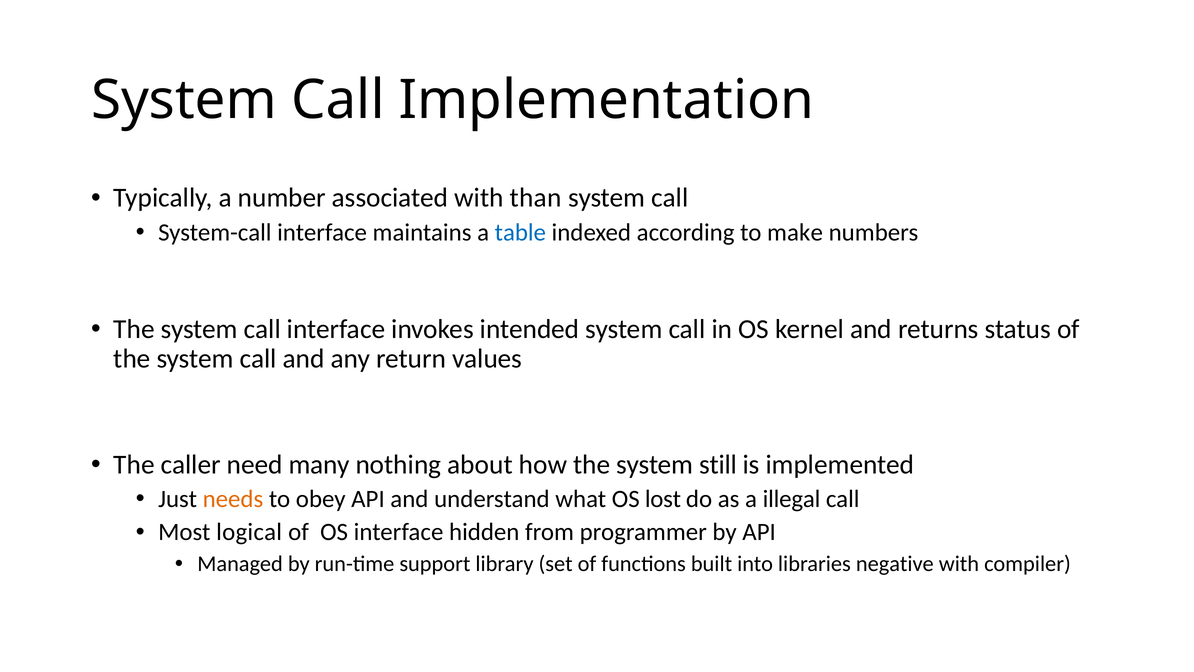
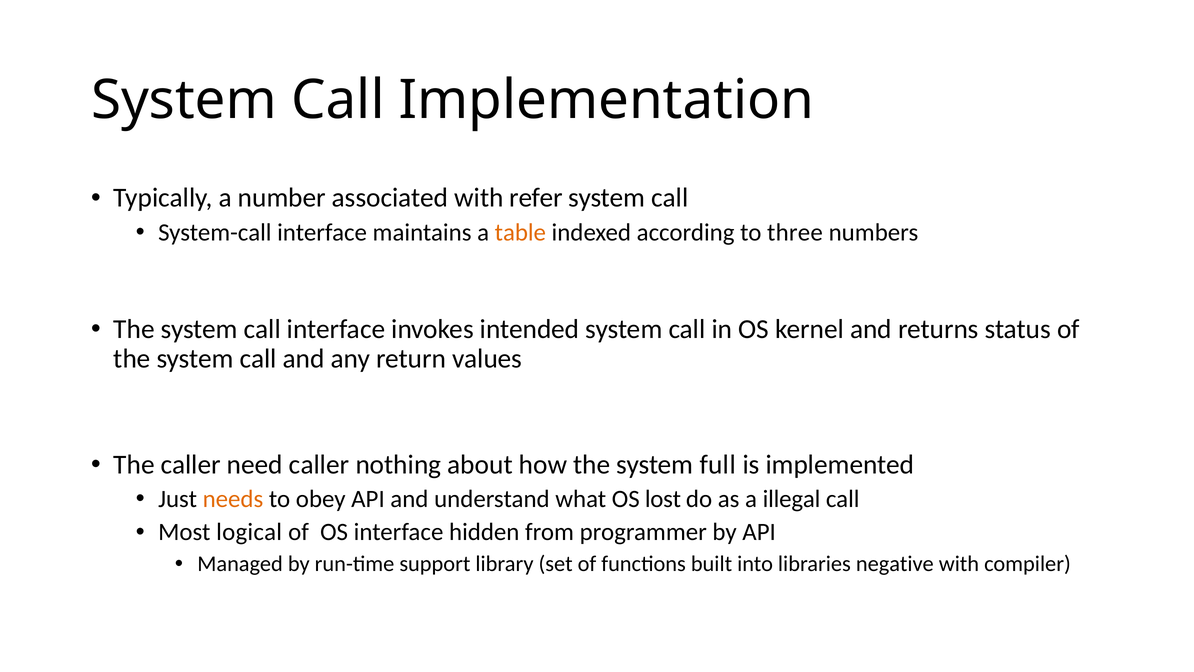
than: than -> refer
table colour: blue -> orange
make: make -> three
need many: many -> caller
still: still -> full
